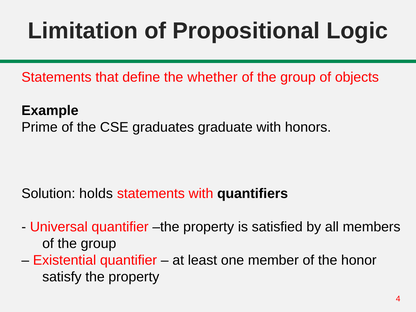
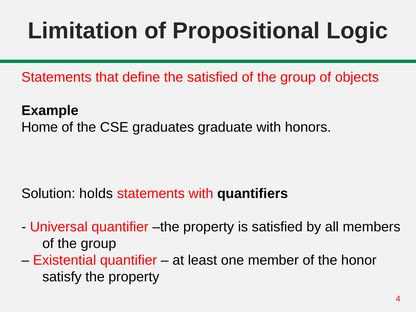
the whether: whether -> satisfied
Prime: Prime -> Home
